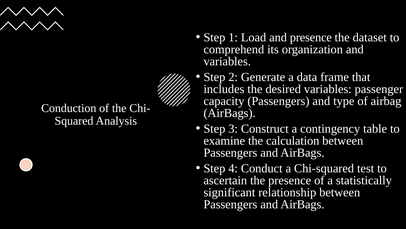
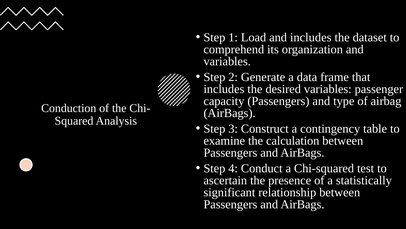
and presence: presence -> includes
